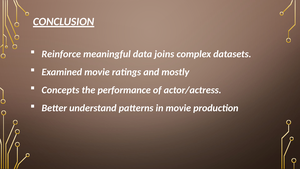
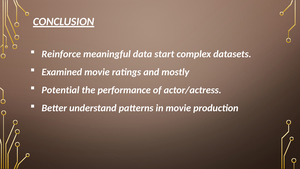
joins: joins -> start
Concepts: Concepts -> Potential
